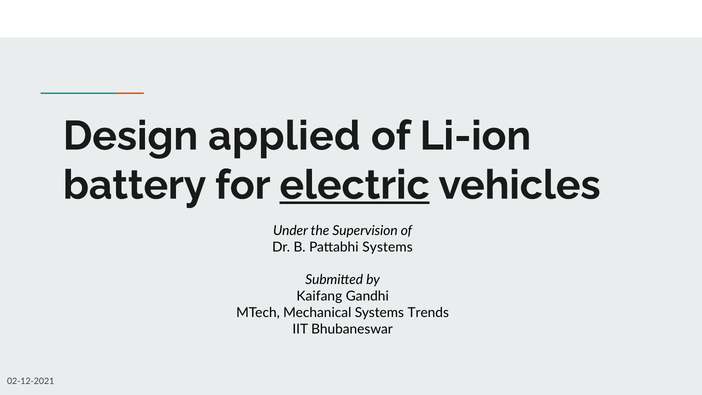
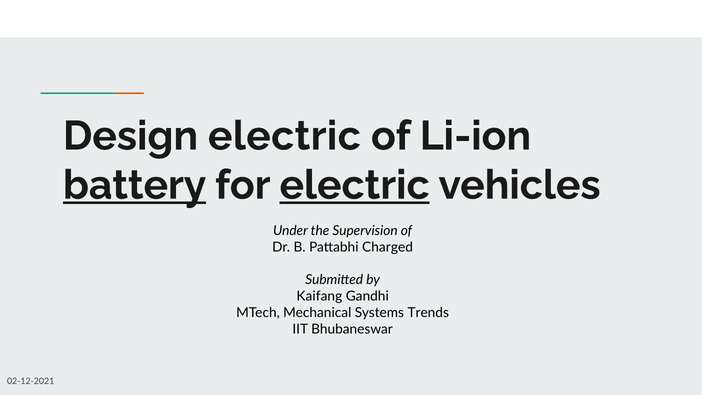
Design applied: applied -> electric
battery underline: none -> present
Pattabhi Systems: Systems -> Charged
